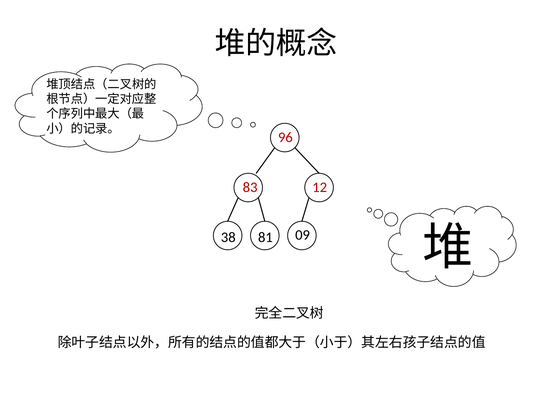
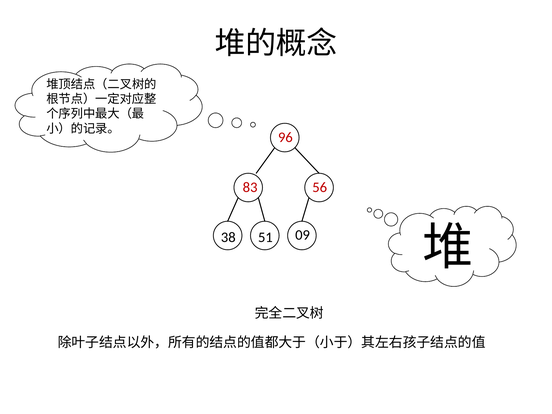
12: 12 -> 56
81: 81 -> 51
